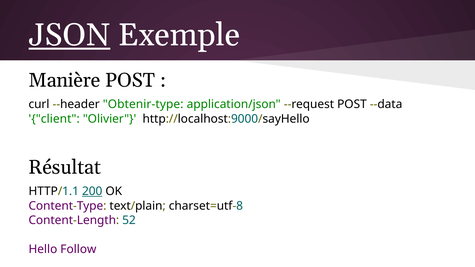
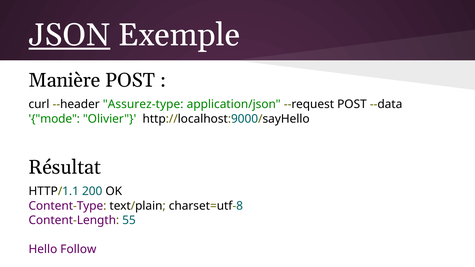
Obtenir-type: Obtenir-type -> Assurez-type
client: client -> mode
200 underline: present -> none
52: 52 -> 55
